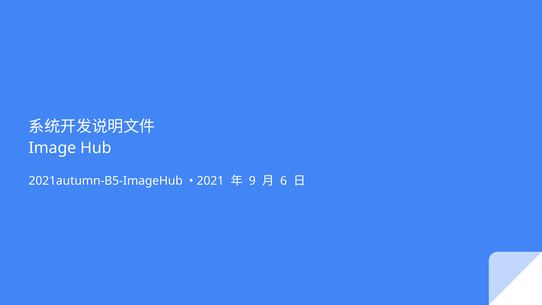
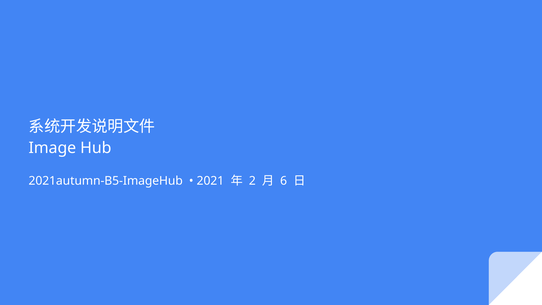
9: 9 -> 2
